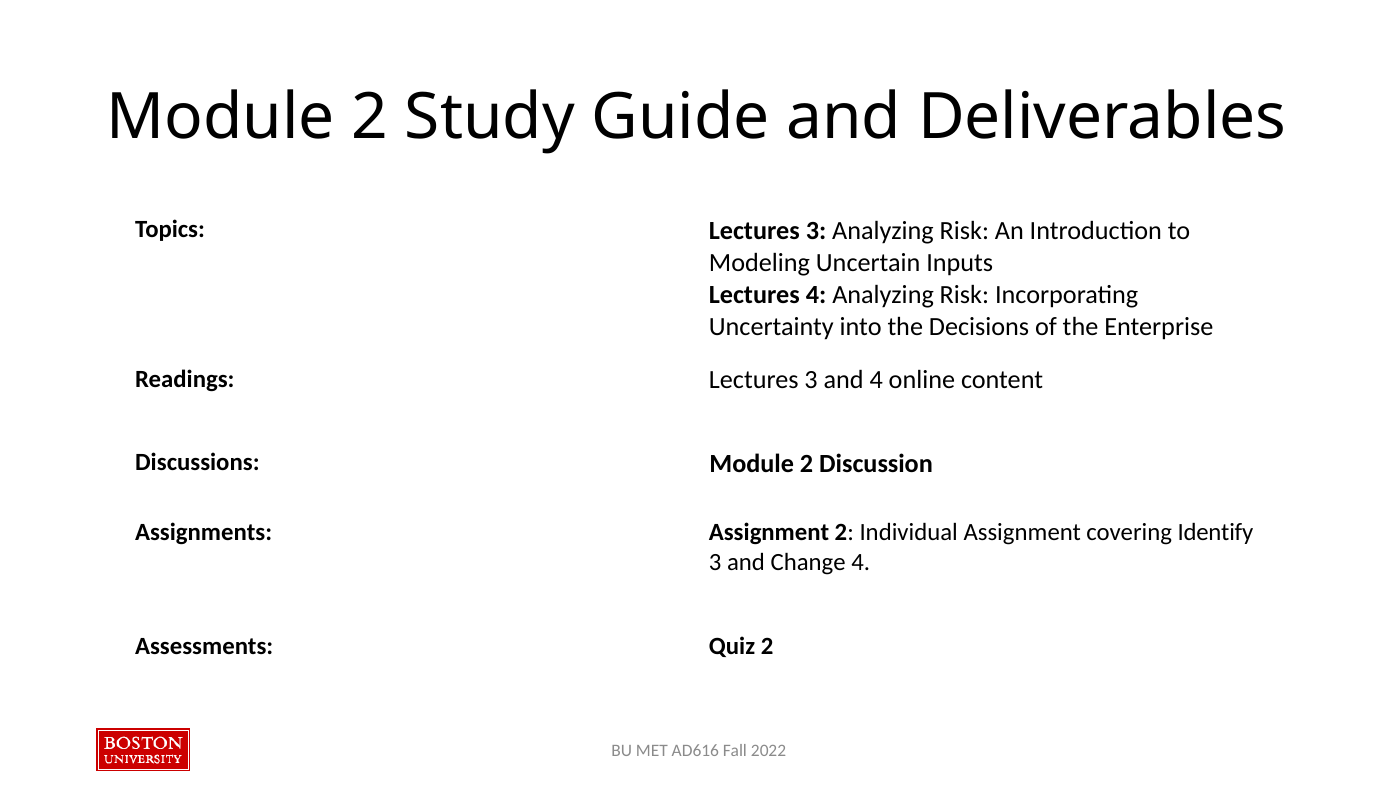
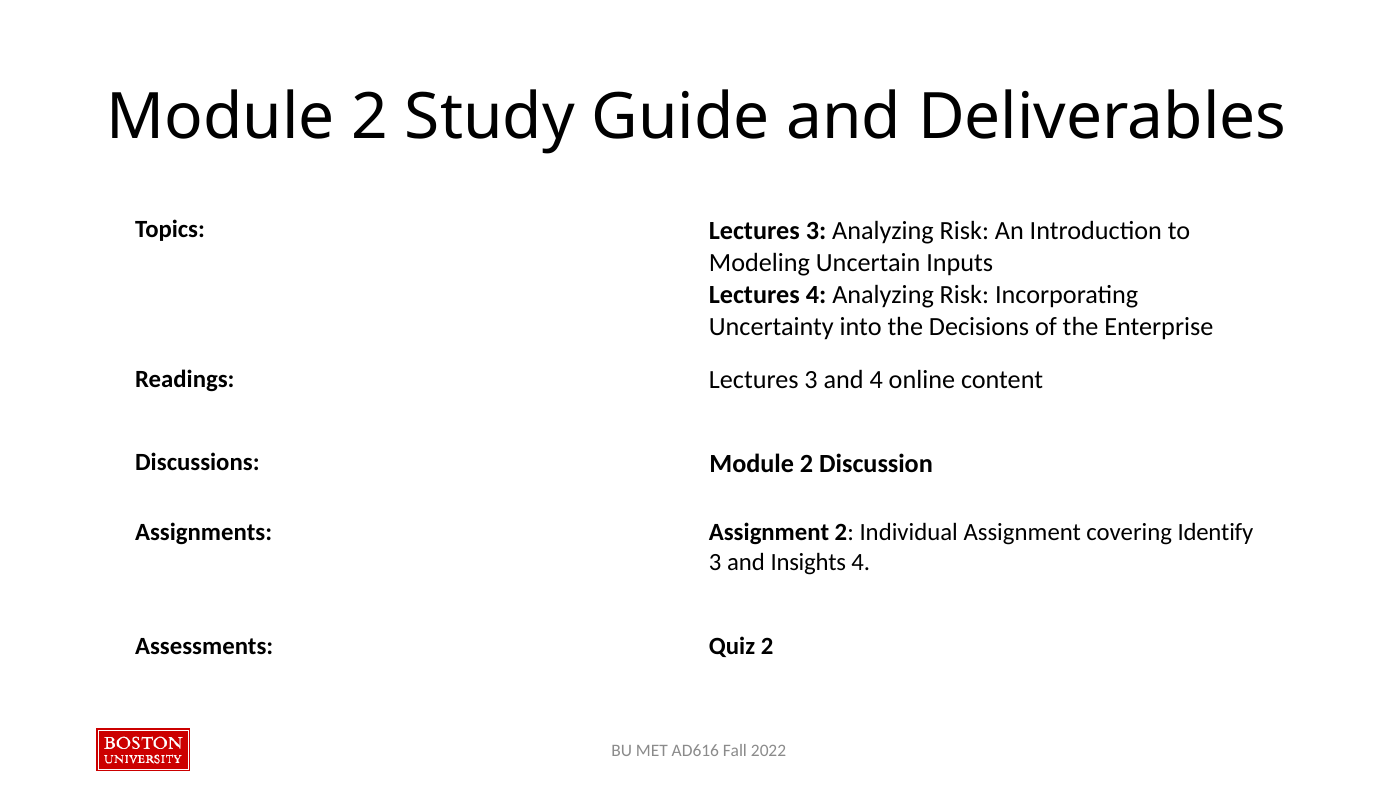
Change: Change -> Insights
